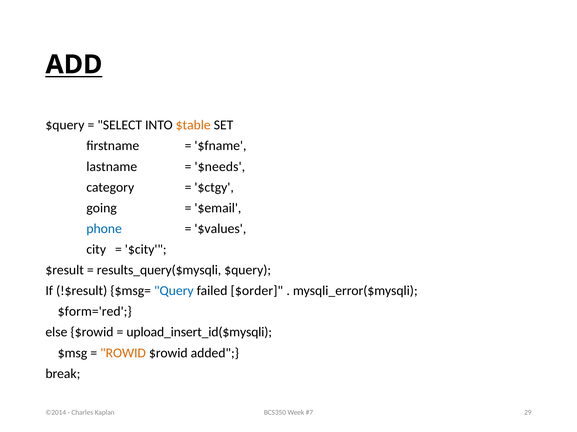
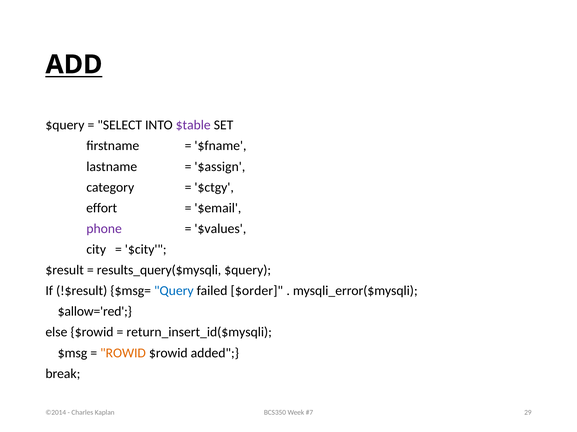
$table colour: orange -> purple
$needs: $needs -> $assign
going: going -> effort
phone colour: blue -> purple
$form='red: $form='red -> $allow='red
upload_insert_id($mysqli: upload_insert_id($mysqli -> return_insert_id($mysqli
